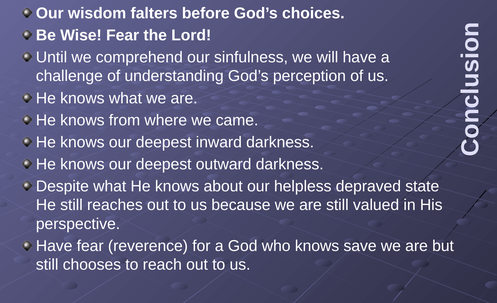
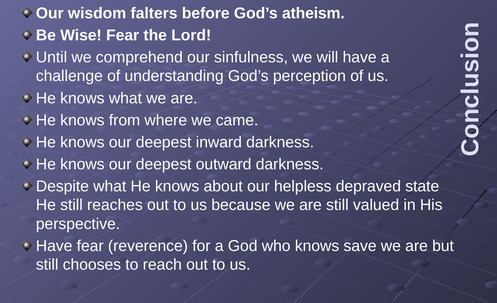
choices: choices -> atheism
